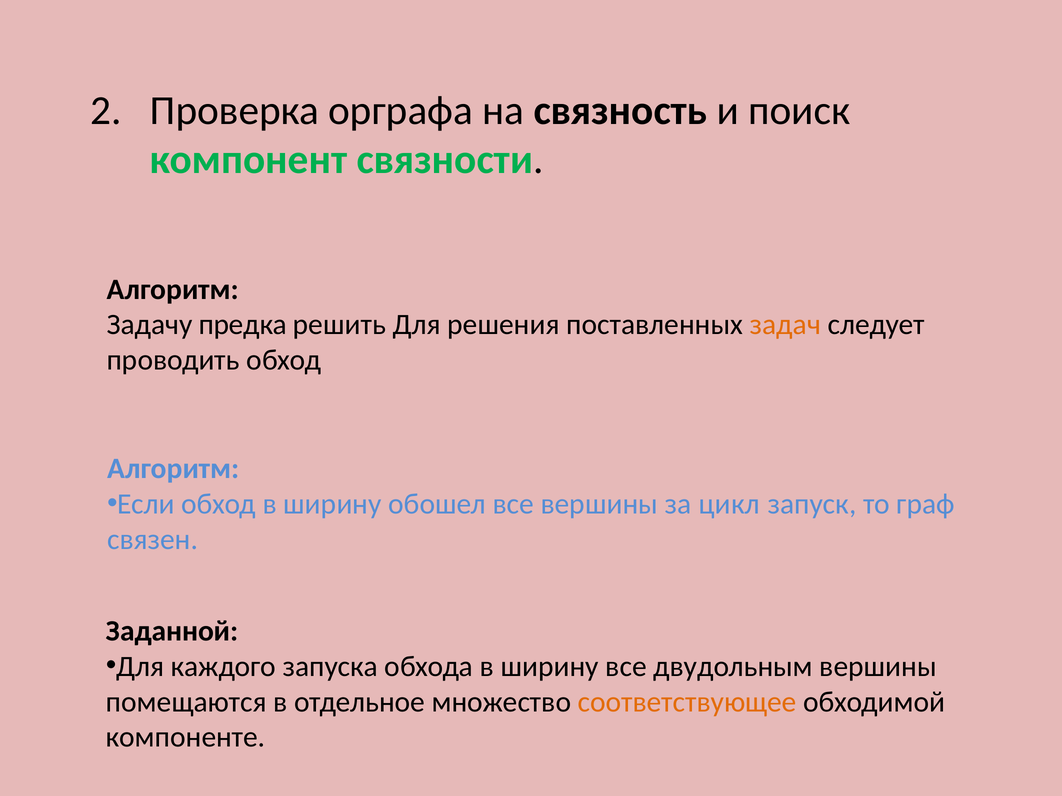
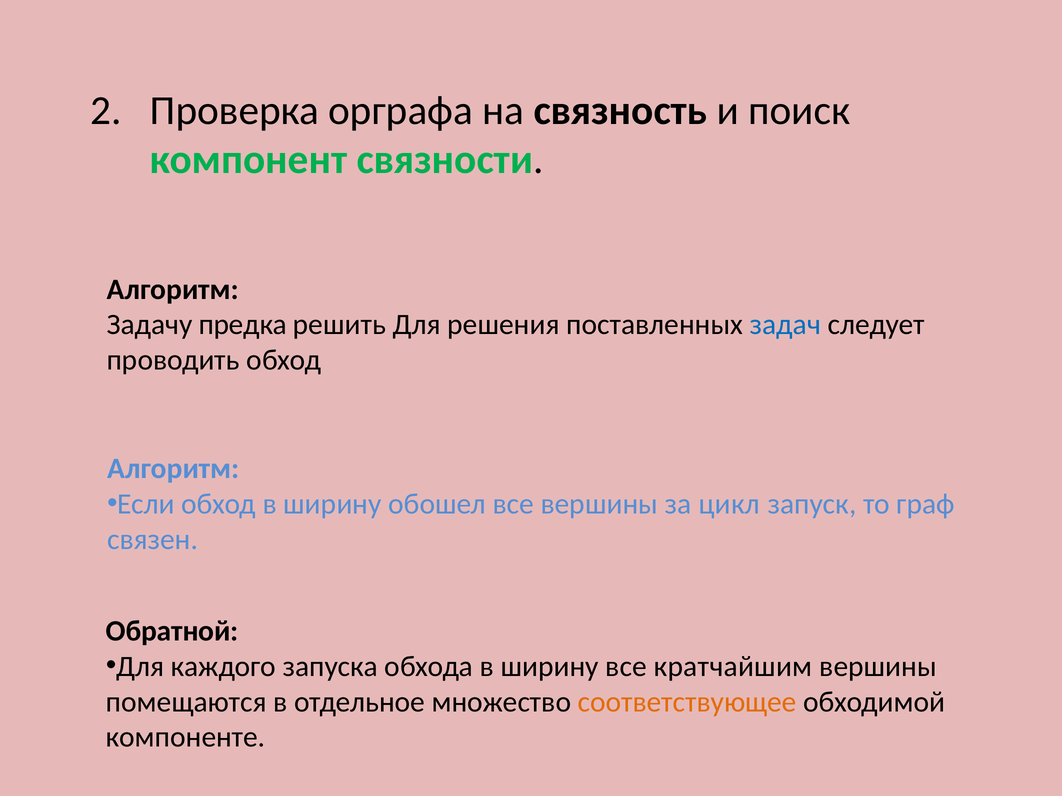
задач colour: orange -> blue
Заданной: Заданной -> Обратной
двудольным: двудольным -> кратчайшим
